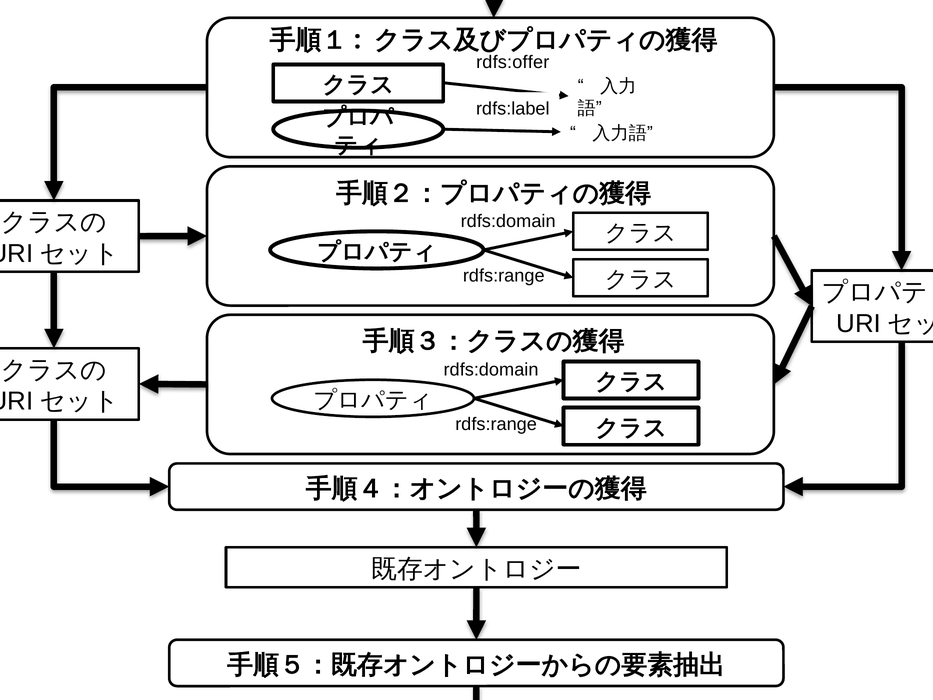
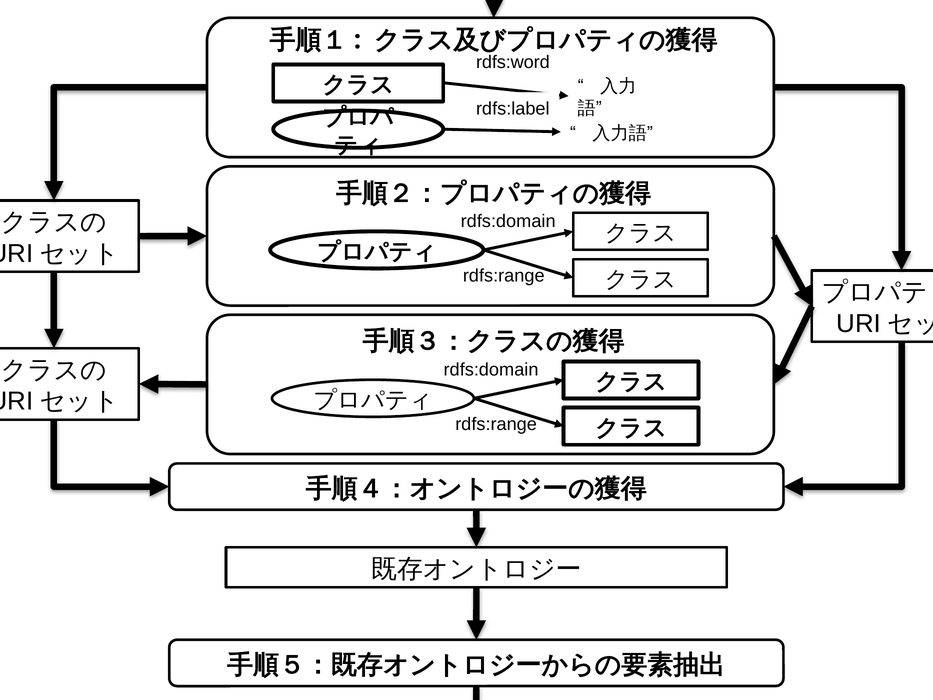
rdfs:offer: rdfs:offer -> rdfs:word
